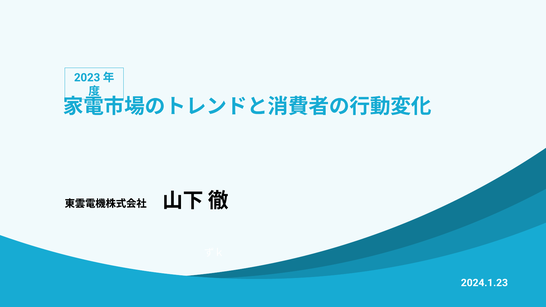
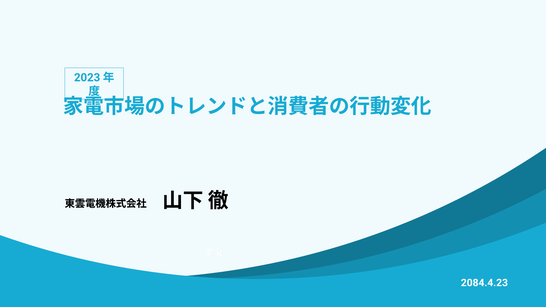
2024.1.23: 2024.1.23 -> 2084.4.23
